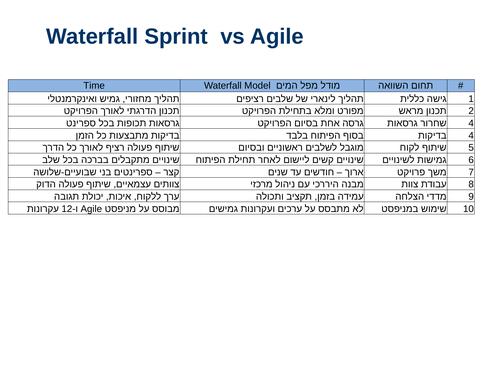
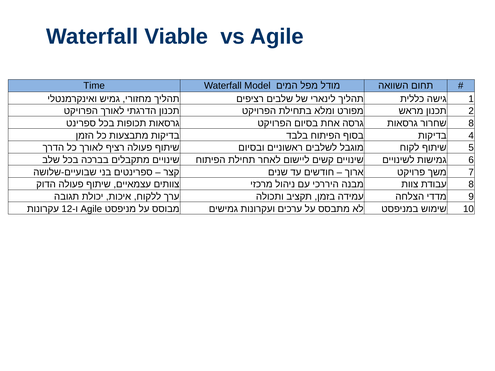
Sprint: Sprint -> Viable
4 at (471, 123): 4 -> 8
